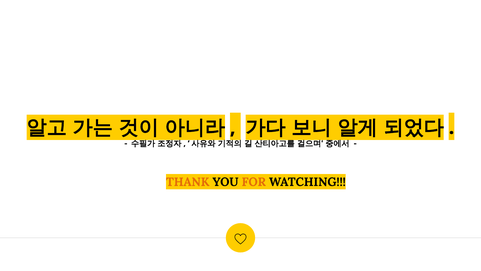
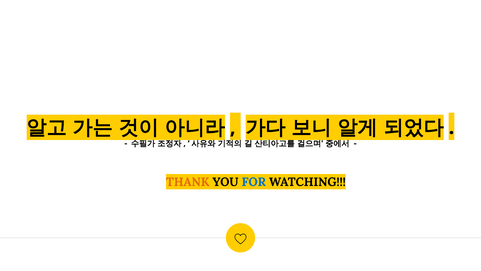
FOR colour: orange -> blue
